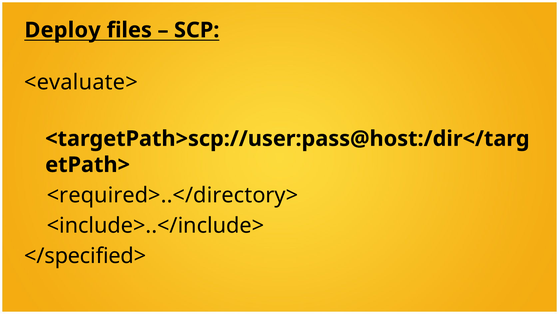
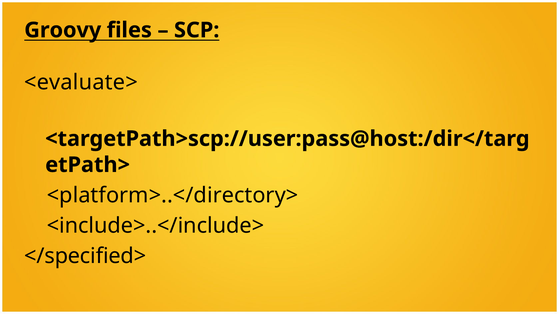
Deploy: Deploy -> Groovy
<required>..</directory>: <required>..</directory> -> <platform>..</directory>
